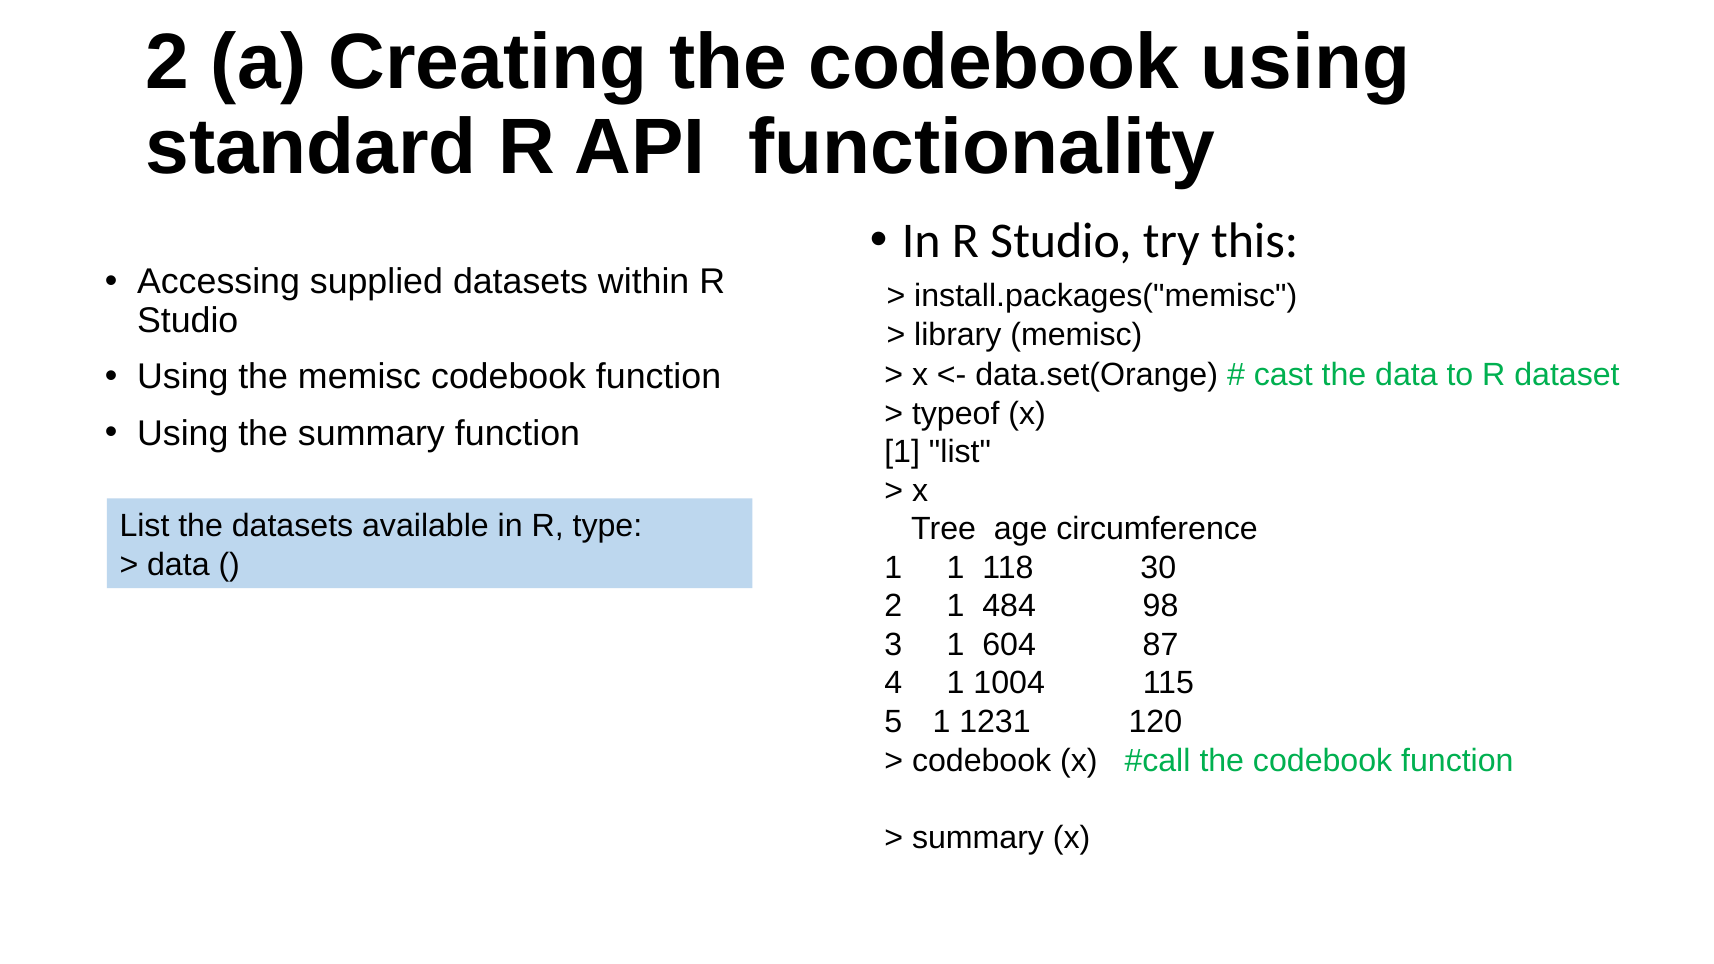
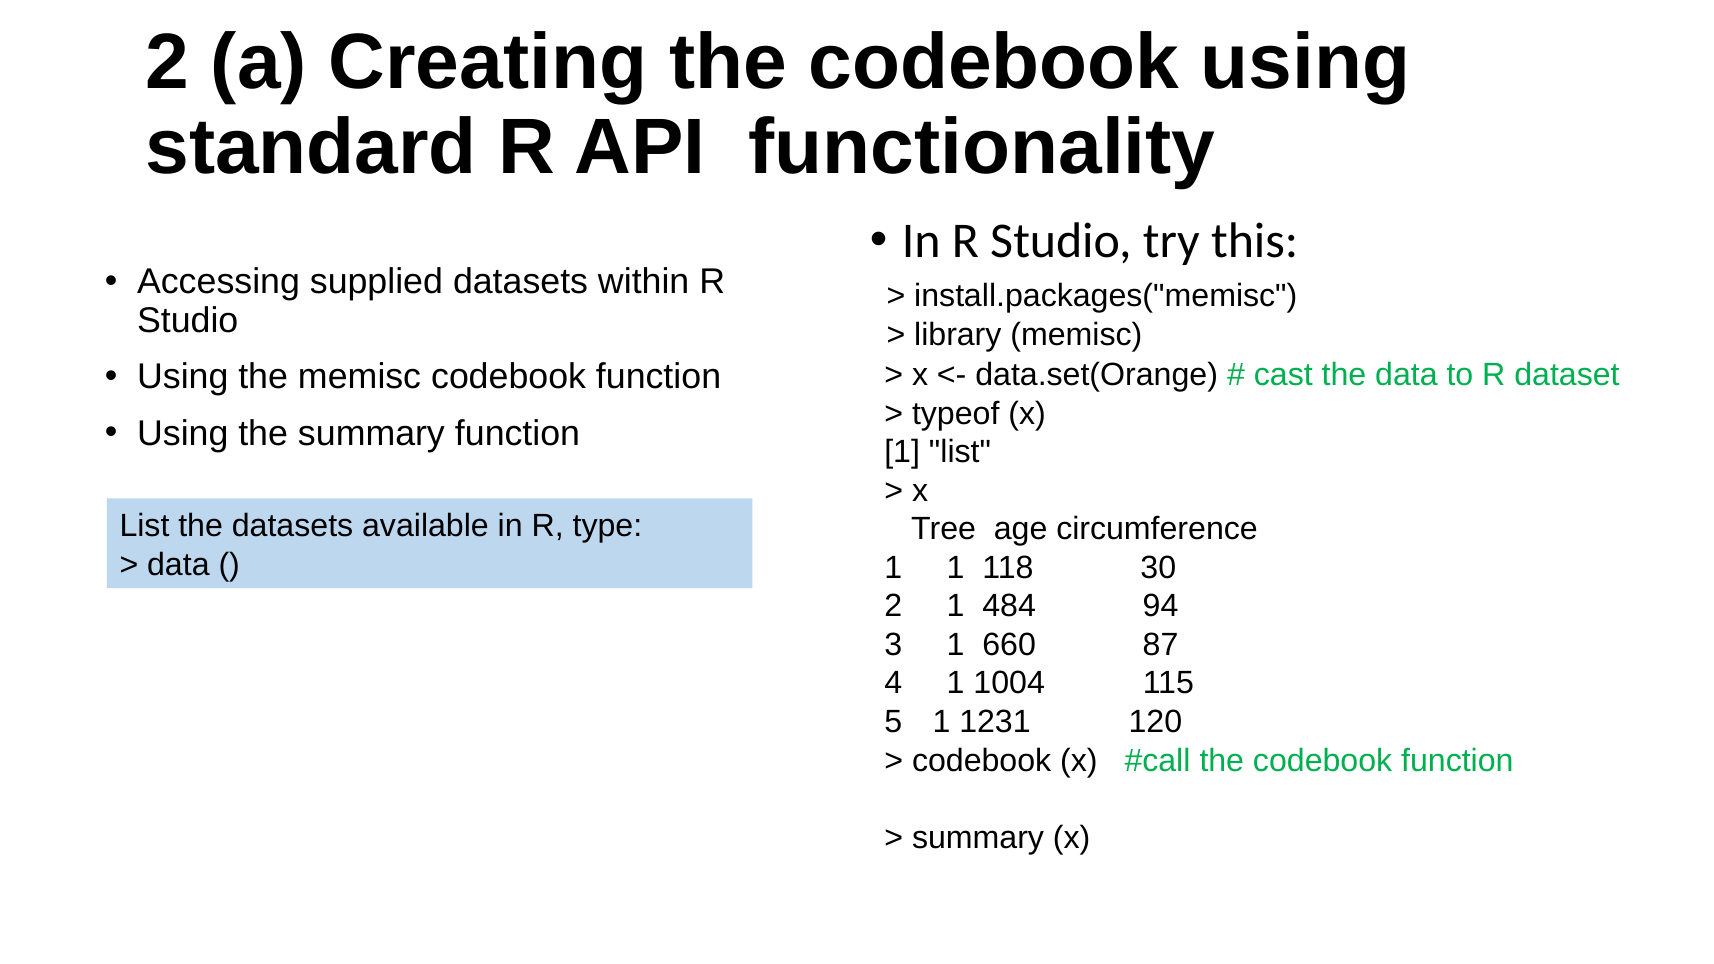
98: 98 -> 94
604: 604 -> 660
